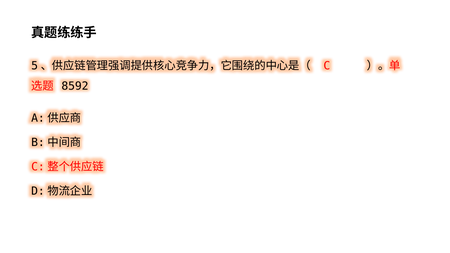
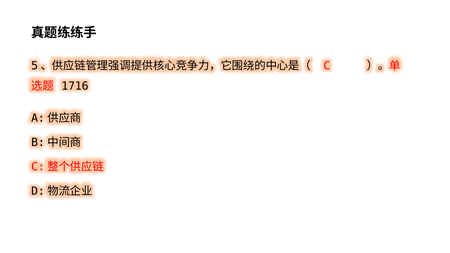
8592: 8592 -> 1716
